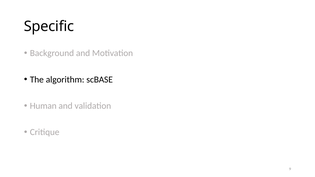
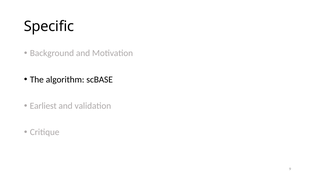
Human: Human -> Earliest
